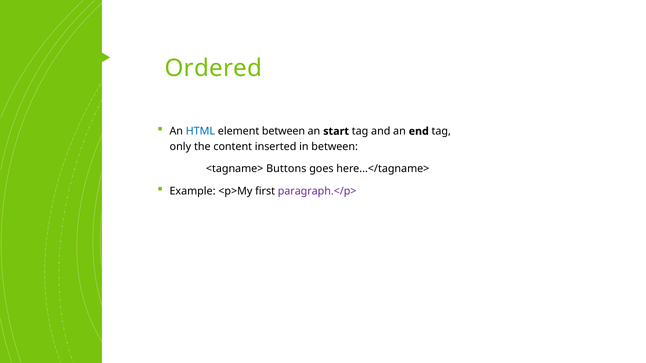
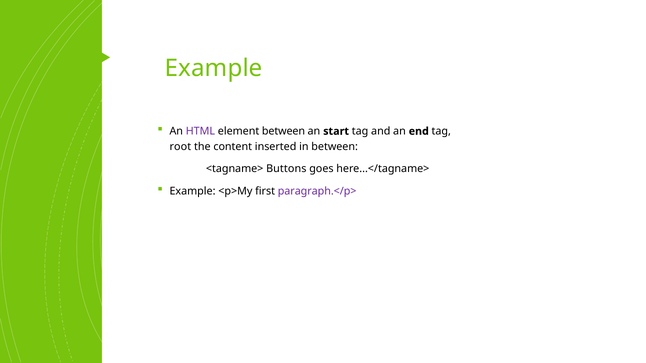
Ordered at (214, 68): Ordered -> Example
HTML colour: blue -> purple
only: only -> root
